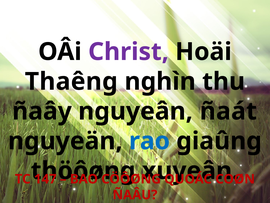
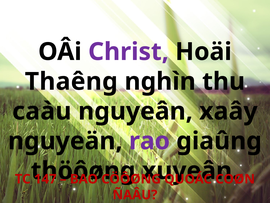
ñaây: ñaây -> caàu
ñaát: ñaát -> xaây
rao colour: blue -> purple
